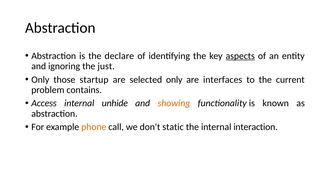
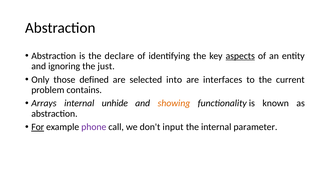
startup: startup -> defined
selected only: only -> into
Access: Access -> Arrays
For underline: none -> present
phone colour: orange -> purple
static: static -> input
interaction: interaction -> parameter
